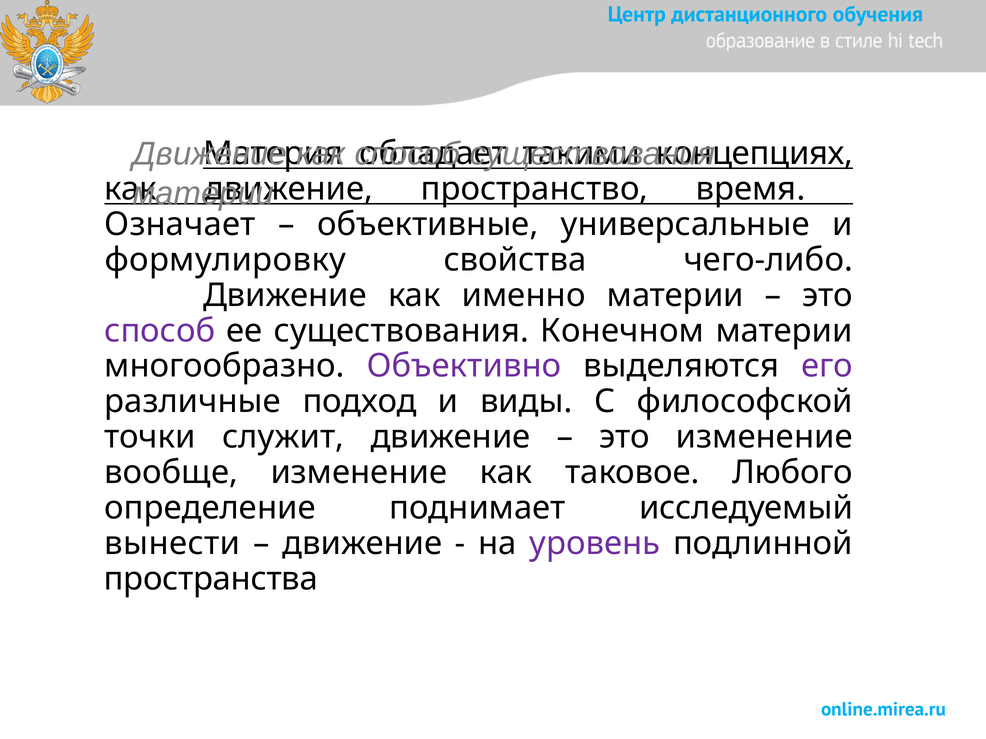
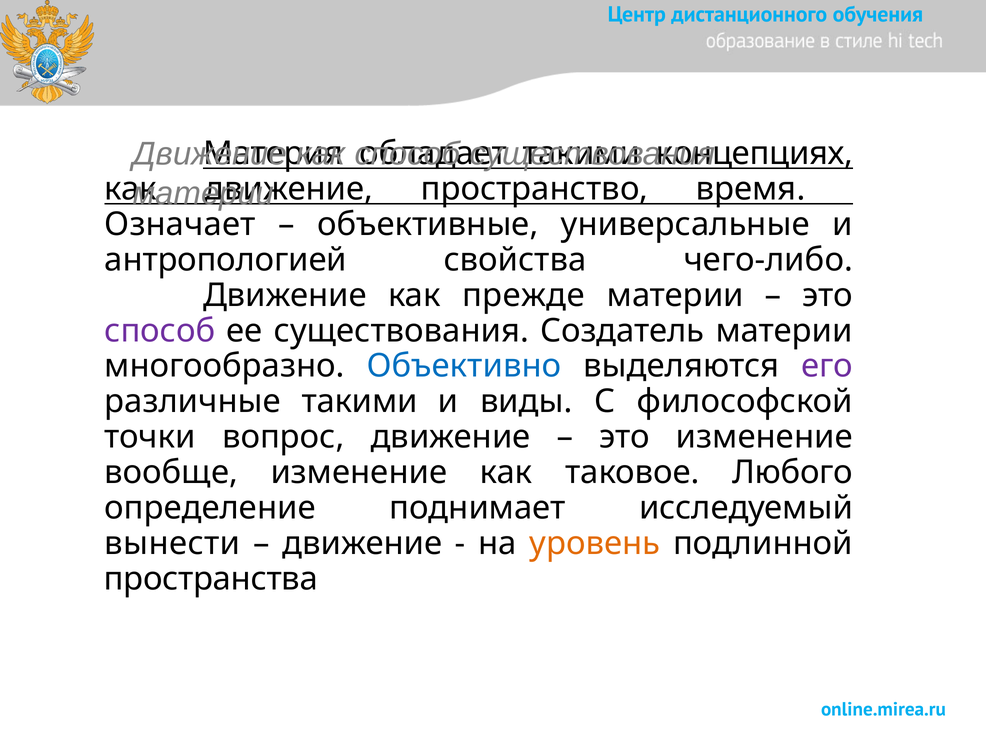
формулировку: формулировку -> антропологией
именно: именно -> прежде
Конечном: Конечном -> Создатель
Объективно colour: purple -> blue
различные подход: подход -> такими
служит: служит -> вопрос
уровень colour: purple -> orange
